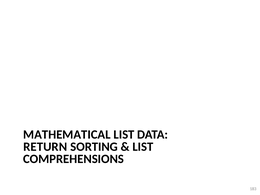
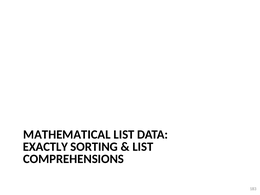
RETURN: RETURN -> EXACTLY
